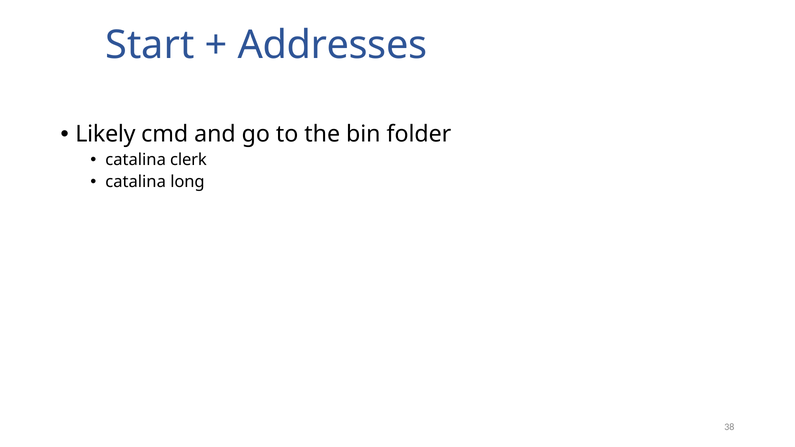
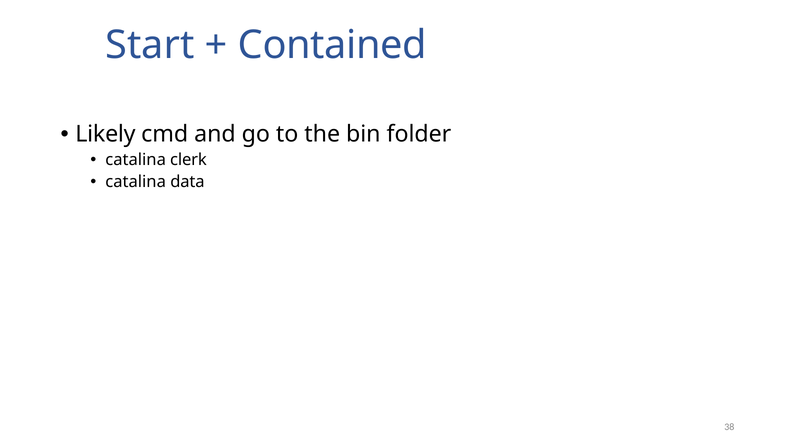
Addresses: Addresses -> Contained
long: long -> data
